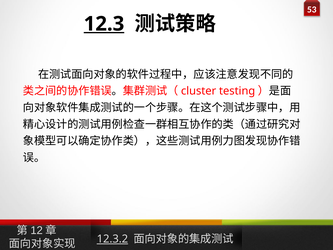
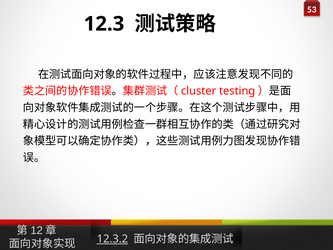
12.3 underline: present -> none
